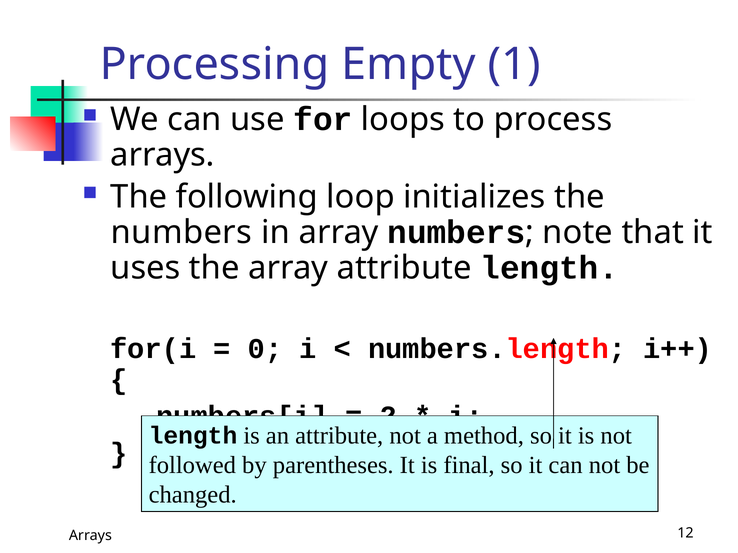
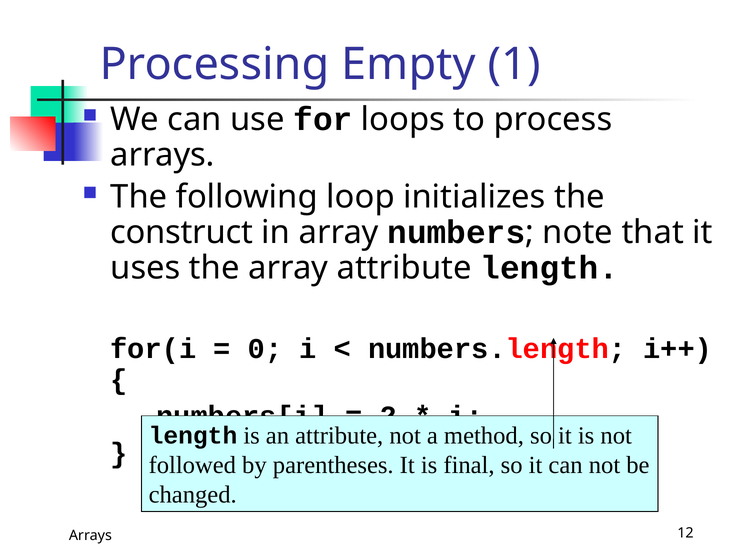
numbers at (181, 233): numbers -> construct
